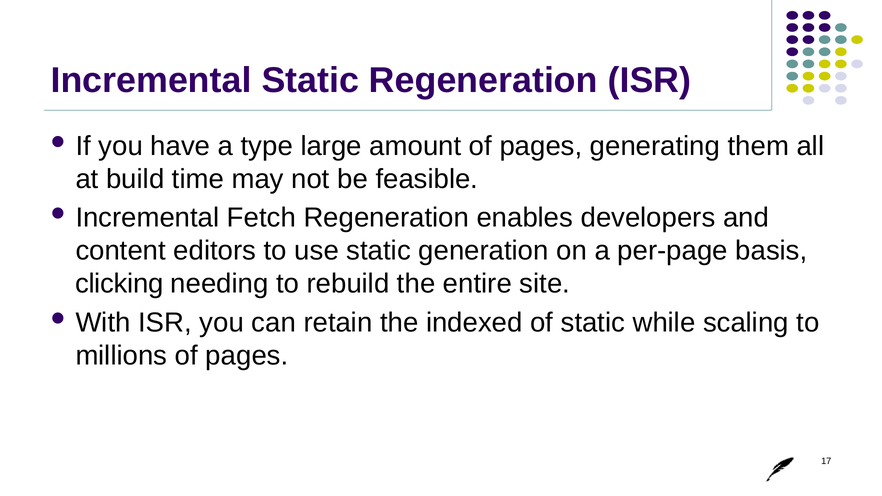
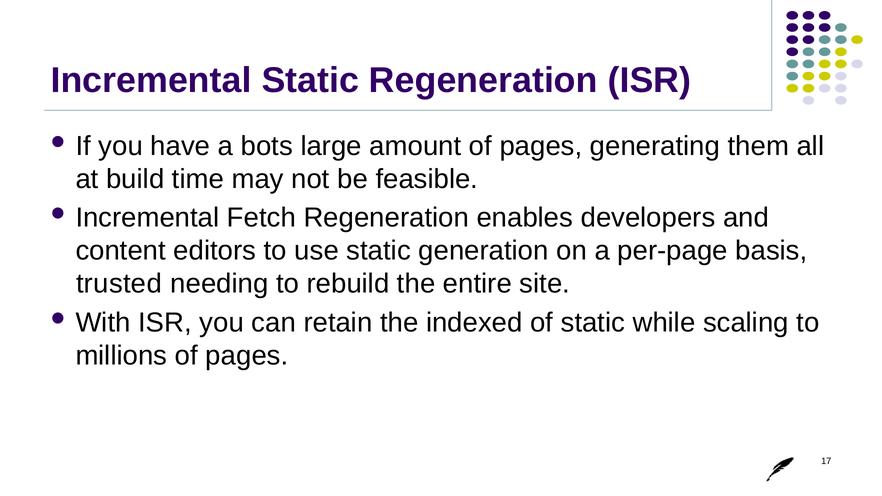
type: type -> bots
clicking: clicking -> trusted
